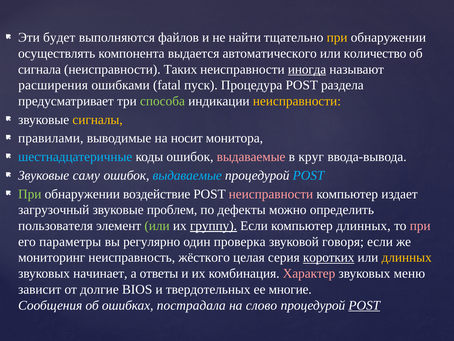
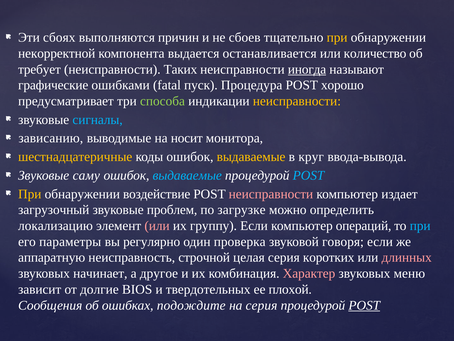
будет: будет -> сбоях
файлов: файлов -> причин
найти: найти -> сбоев
осуществлять: осуществлять -> некорректной
автоматического: автоматического -> останавливается
сигнала: сигнала -> требует
расширения: расширения -> графические
раздела: раздела -> хорошо
сигналы colour: yellow -> light blue
правилами: правилами -> зависанию
шестнадцатеричные colour: light blue -> yellow
выдаваемые at (251, 157) colour: pink -> yellow
При at (30, 194) colour: light green -> yellow
дефекты: дефекты -> загрузке
пользователя: пользователя -> локализацию
или at (157, 225) colour: light green -> pink
группу underline: present -> none
компьютер длинных: длинных -> операций
при at (420, 225) colour: pink -> light blue
мониторинг: мониторинг -> аппаратную
жёсткого: жёсткого -> строчной
коротких underline: present -> none
длинных at (407, 257) colour: yellow -> pink
ответы: ответы -> другое
многие: многие -> плохой
пострадала: пострадала -> подождите
на слово: слово -> серия
